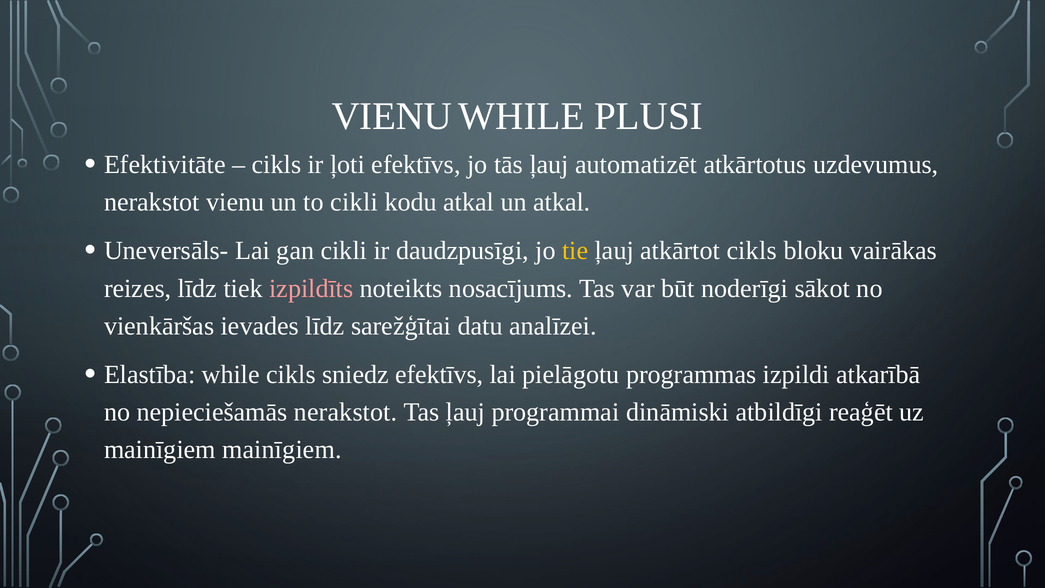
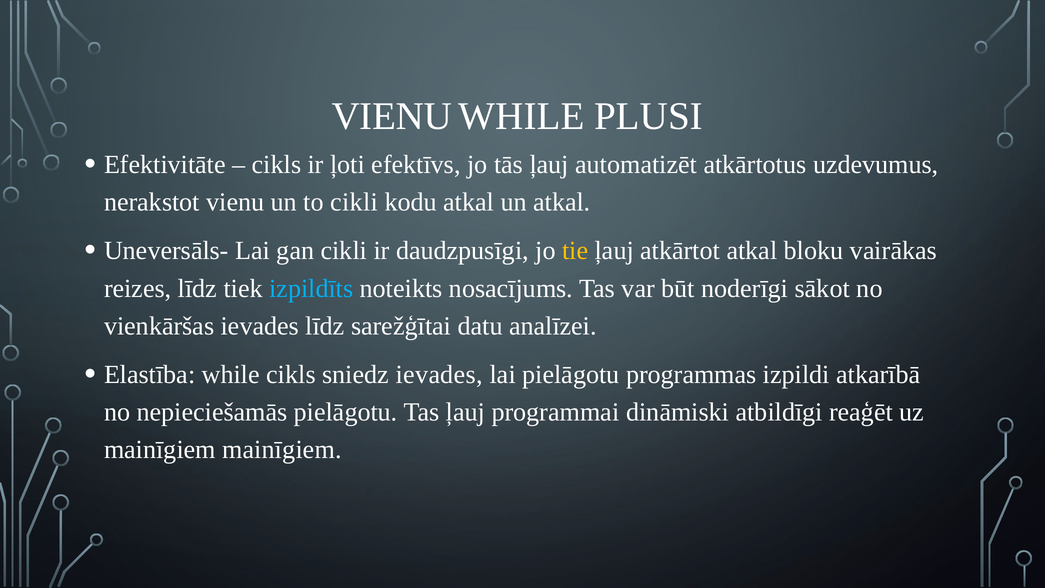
atkārtot cikls: cikls -> atkal
izpildīts colour: pink -> light blue
sniedz efektīvs: efektīvs -> ievades
nepieciešamās nerakstot: nerakstot -> pielāgotu
